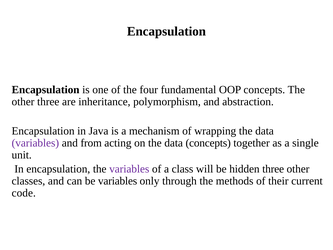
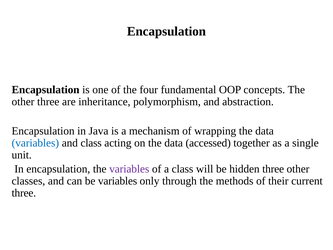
variables at (35, 143) colour: purple -> blue
and from: from -> class
data concepts: concepts -> accessed
code at (24, 193): code -> three
